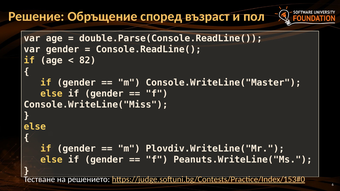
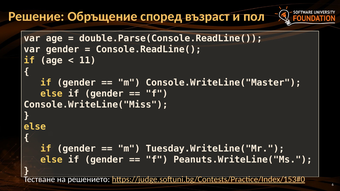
82: 82 -> 11
Plovdiv.WriteLine("Mr: Plovdiv.WriteLine("Mr -> Tuesday.WriteLine("Mr
